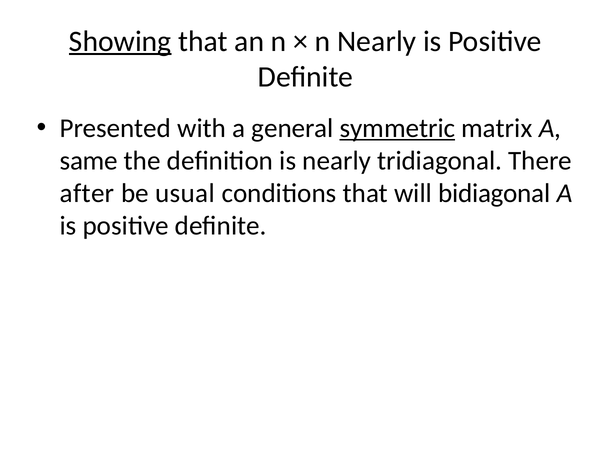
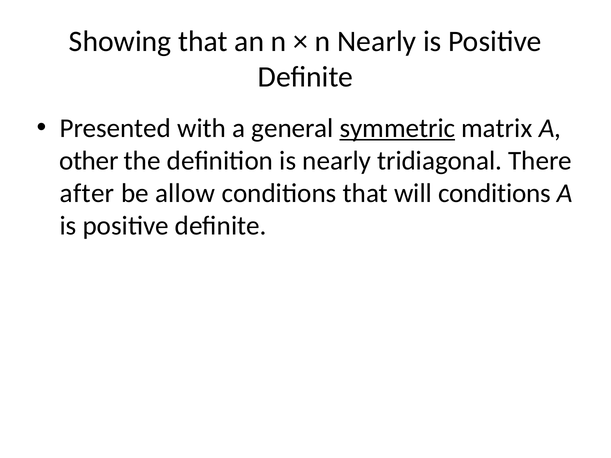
Showing underline: present -> none
same: same -> other
usual: usual -> allow
will bidiagonal: bidiagonal -> conditions
